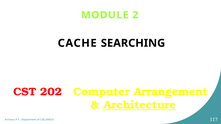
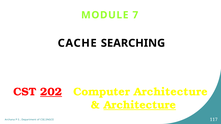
2: 2 -> 7
202 underline: none -> present
Computer Arrangement: Arrangement -> Architecture
